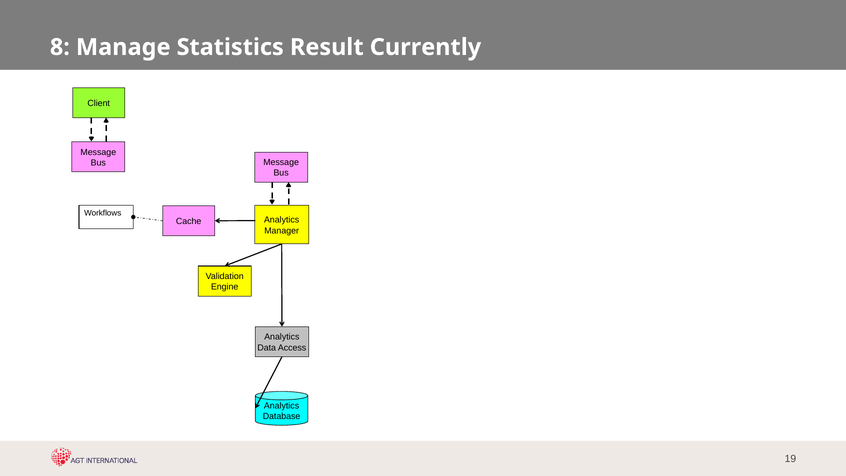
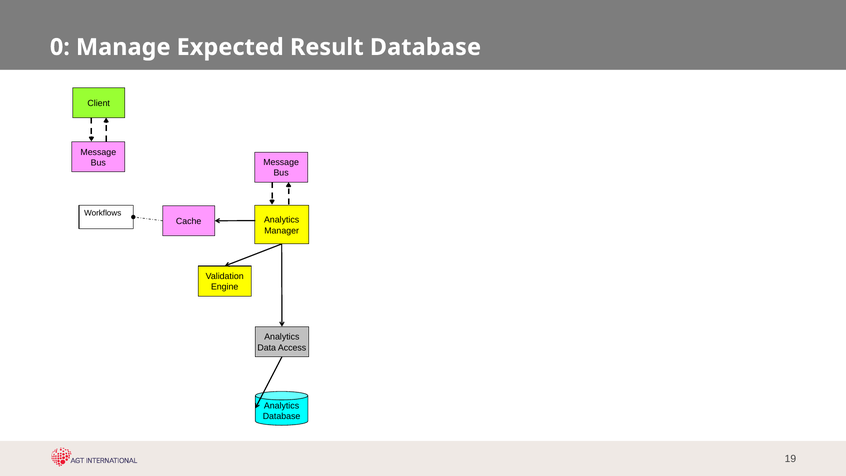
8: 8 -> 0
Statistics: Statistics -> Expected
Result Currently: Currently -> Database
